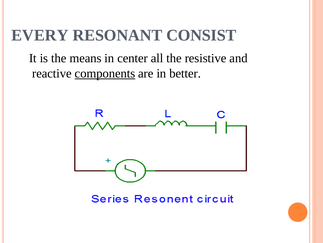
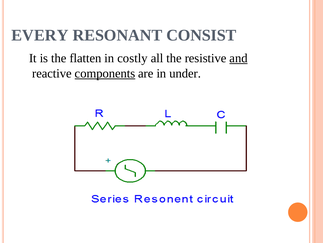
means: means -> flatten
center: center -> costly
and underline: none -> present
better: better -> under
